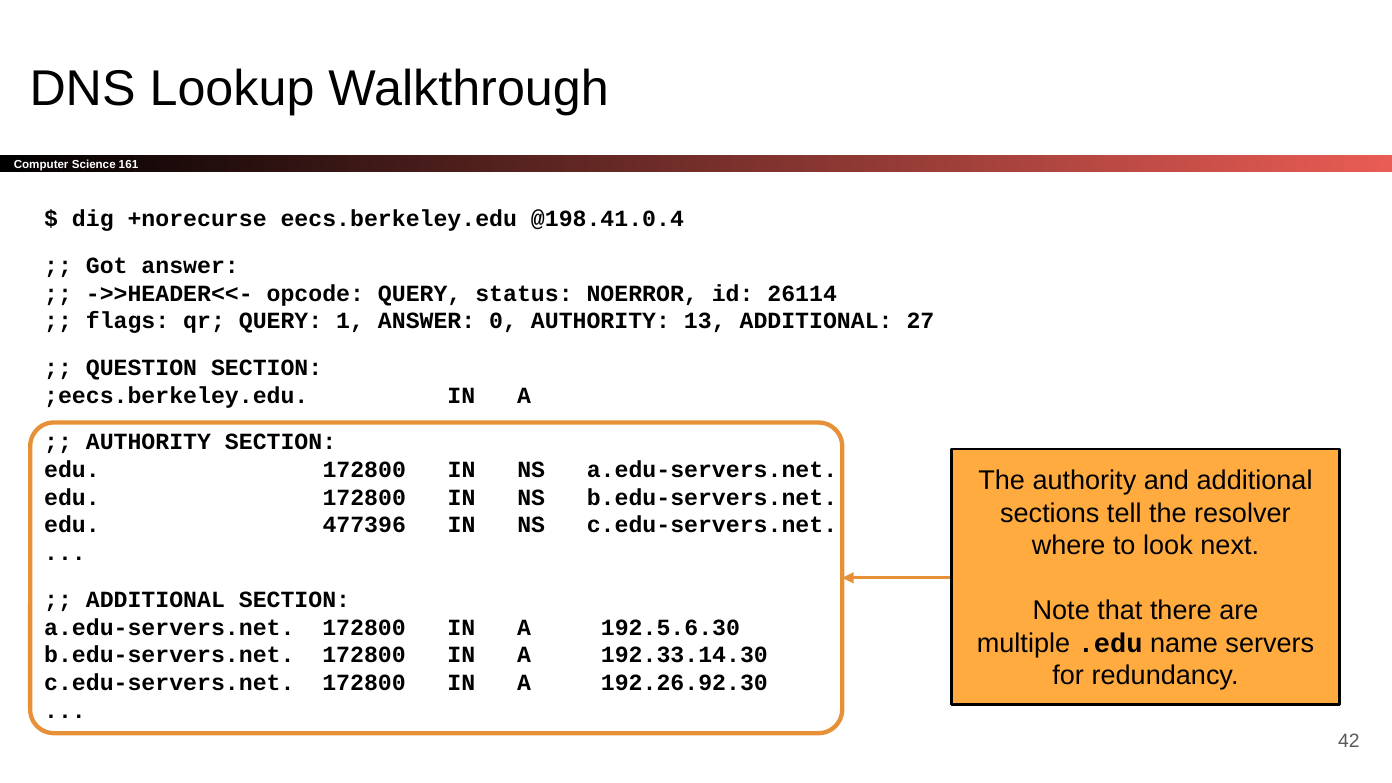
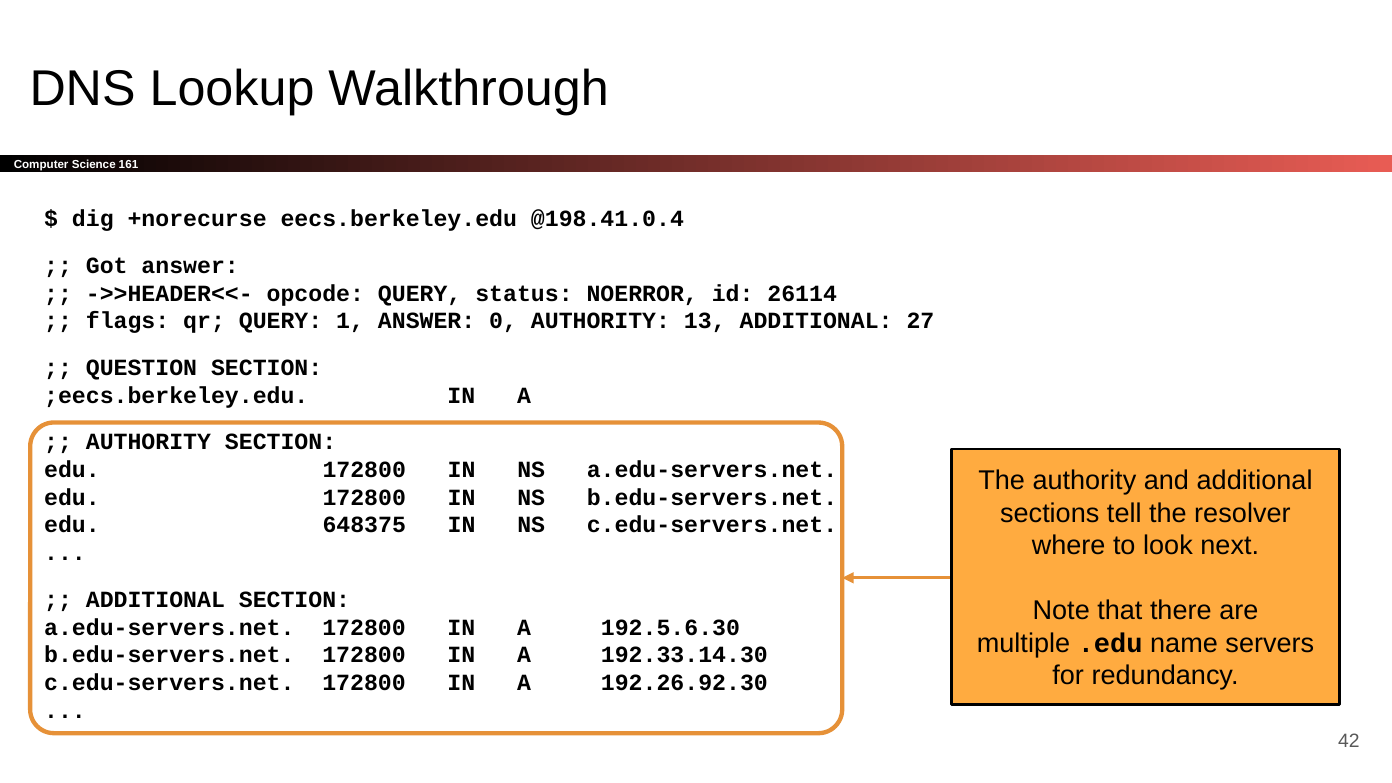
477396: 477396 -> 648375
